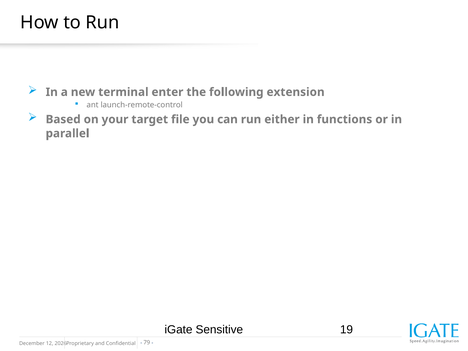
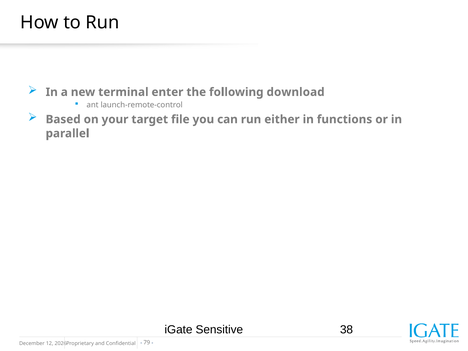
extension: extension -> download
19: 19 -> 38
